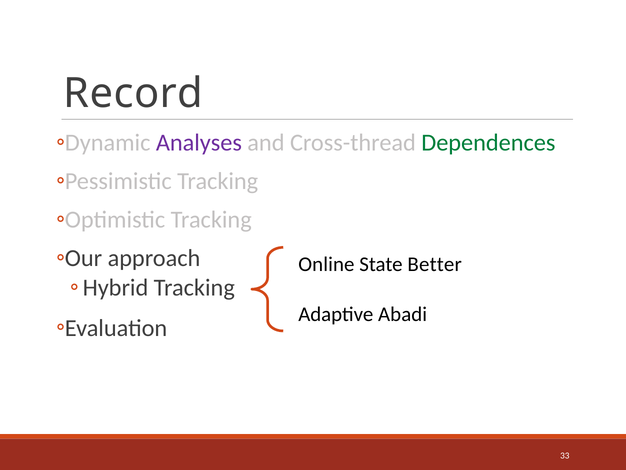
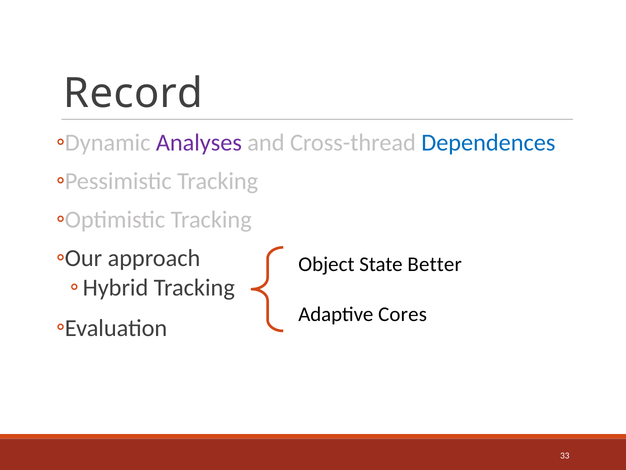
Dependences colour: green -> blue
Online: Online -> Object
Abadi: Abadi -> Cores
